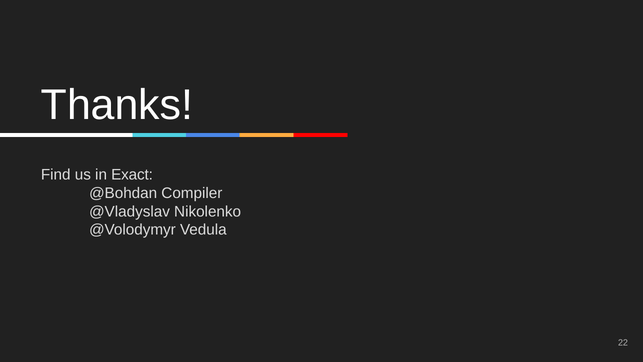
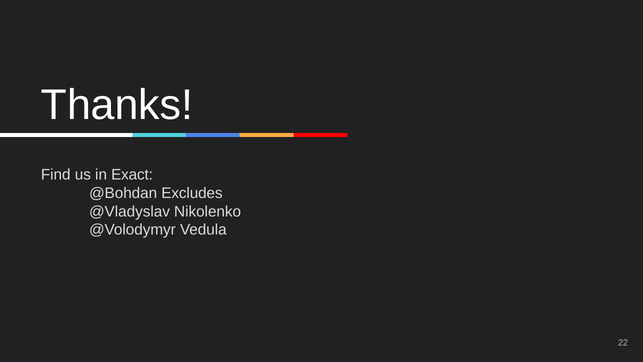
Compiler: Compiler -> Excludes
